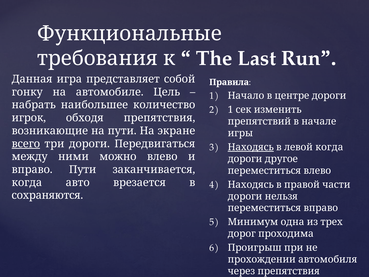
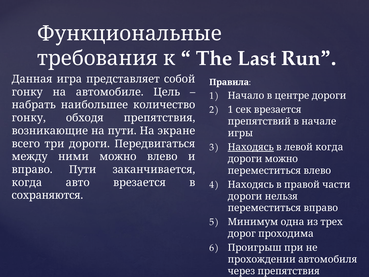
сек изменить: изменить -> врезается
игрок at (29, 118): игрок -> гонку
всего underline: present -> none
дороги другое: другое -> можно
